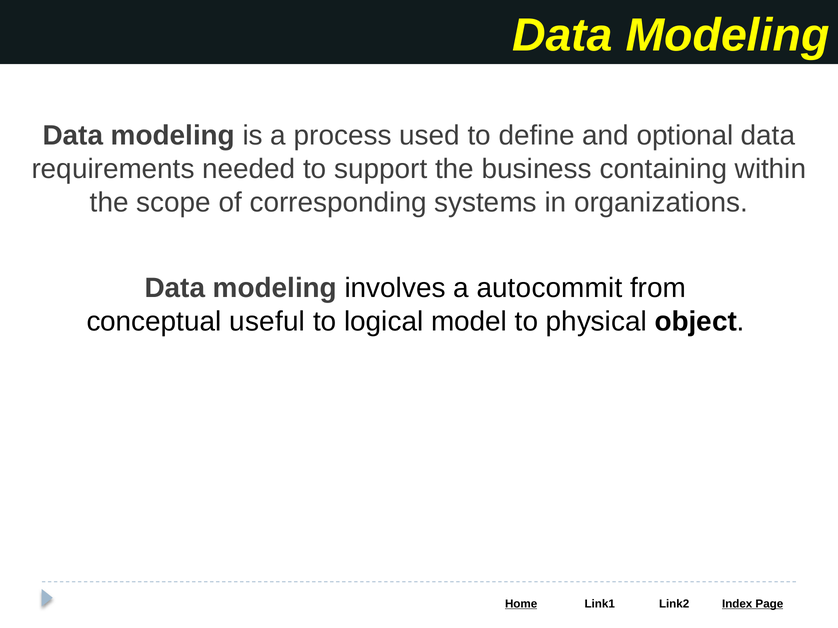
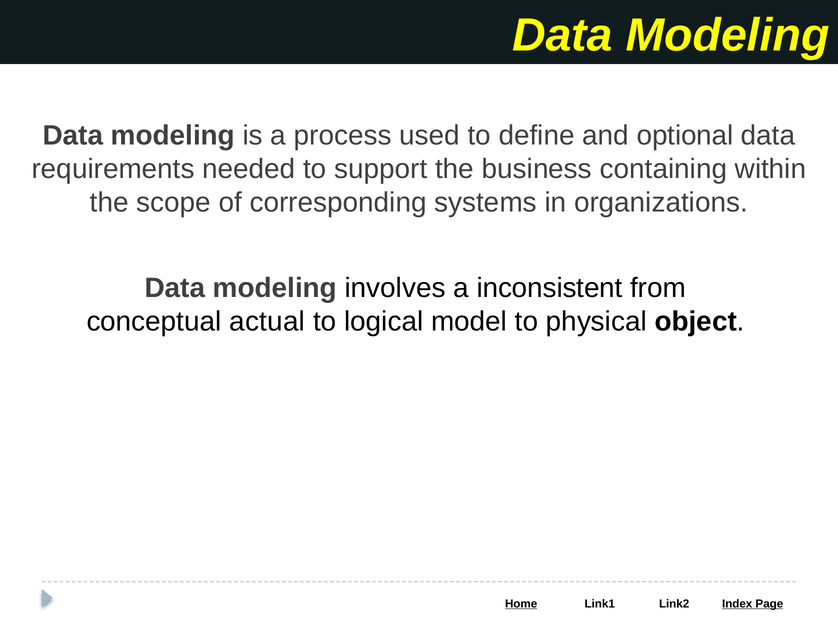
autocommit: autocommit -> inconsistent
useful: useful -> actual
